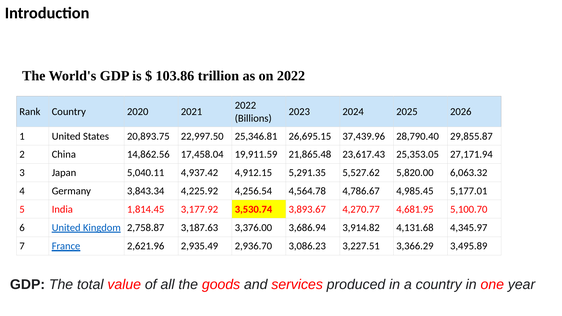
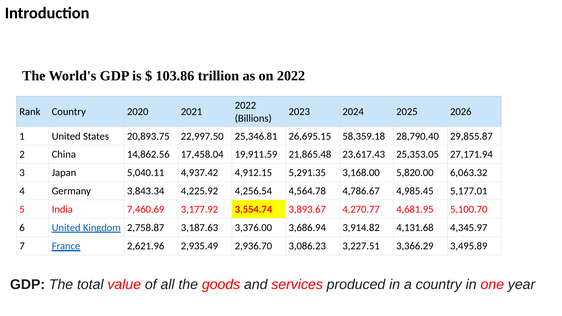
37,439.96: 37,439.96 -> 58,359.18
5,527.62: 5,527.62 -> 3,168.00
1,814.45: 1,814.45 -> 7,460.69
3,530.74: 3,530.74 -> 3,554.74
